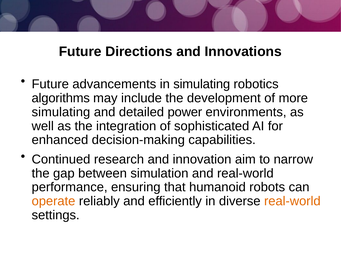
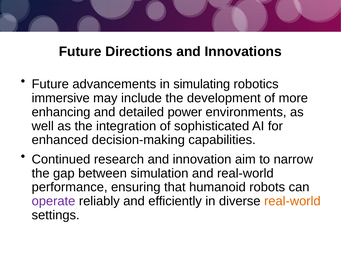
algorithms: algorithms -> immersive
simulating at (61, 112): simulating -> enhancing
operate colour: orange -> purple
